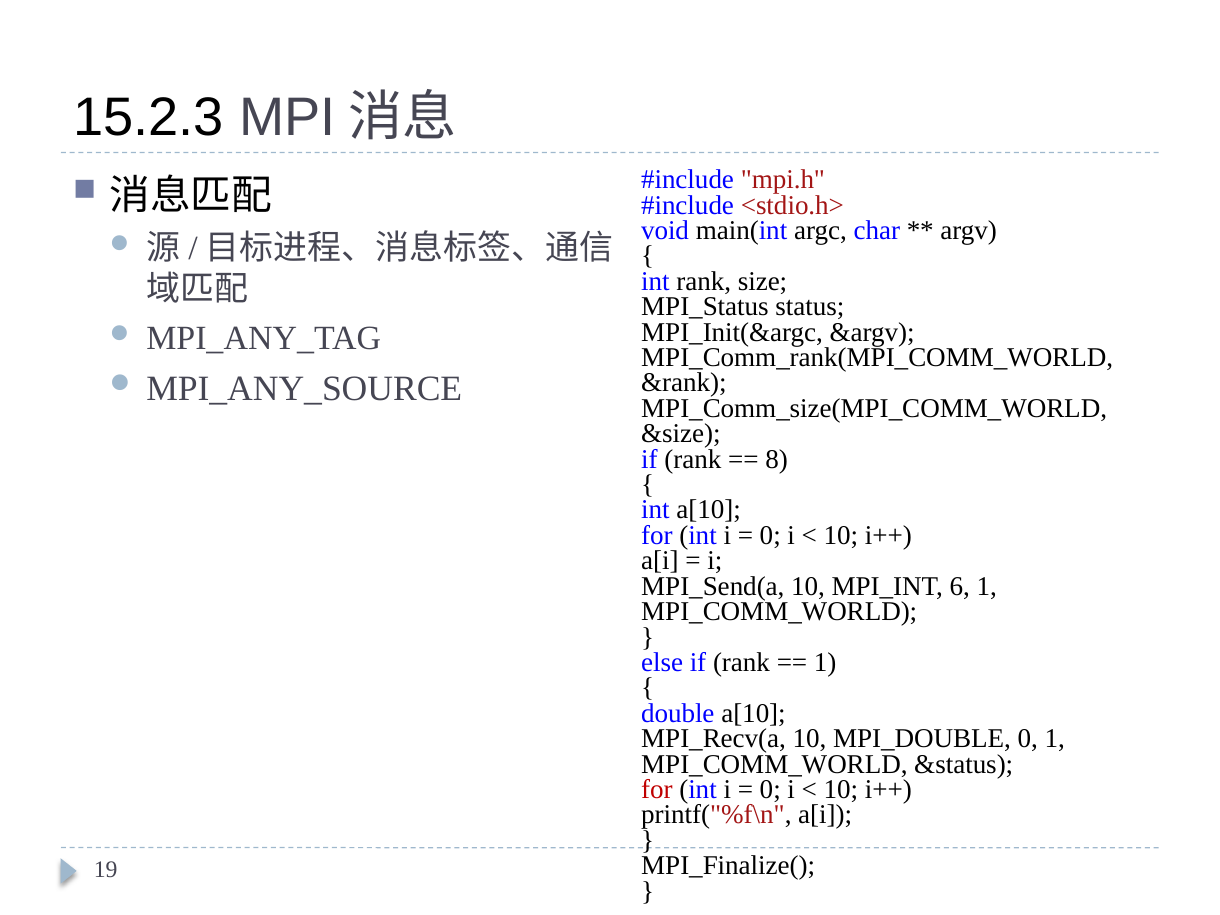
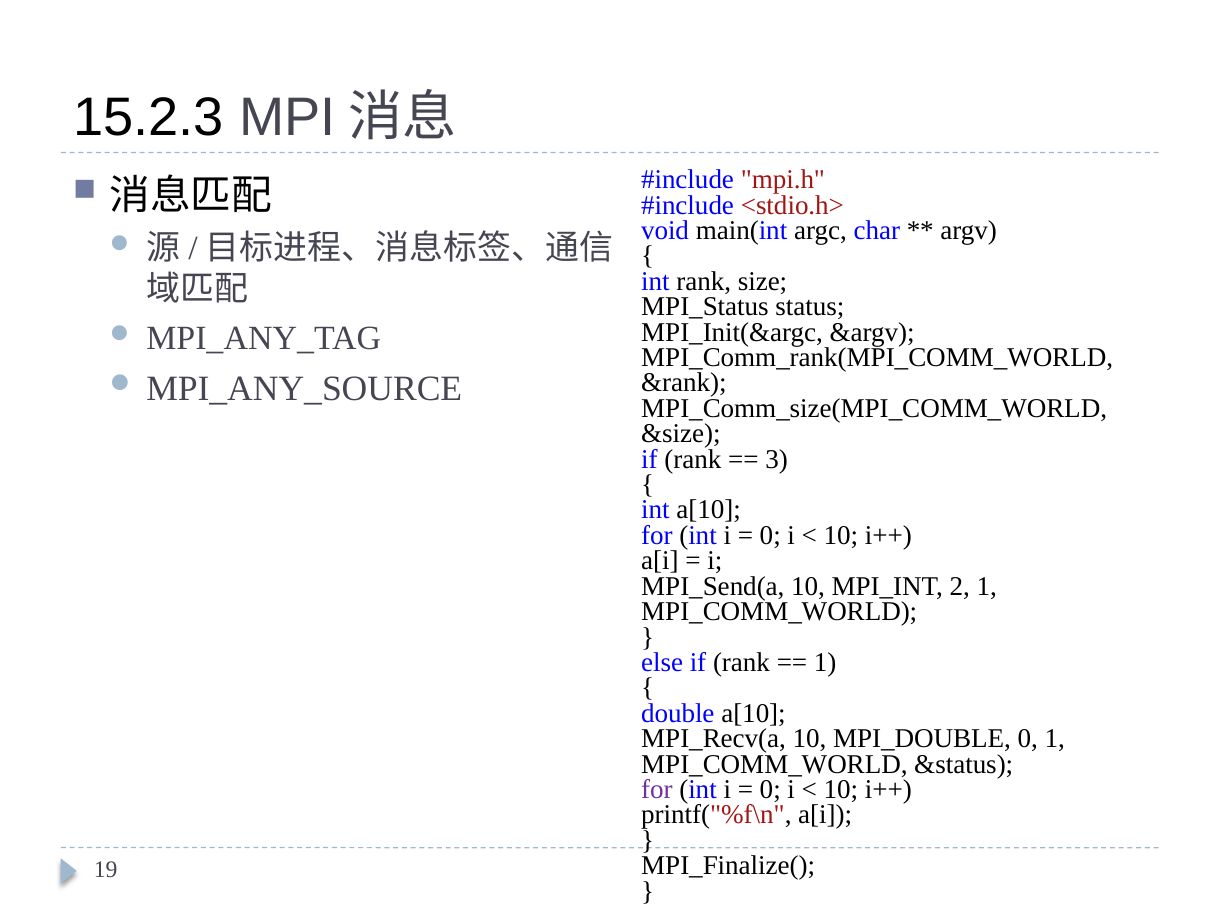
8: 8 -> 3
6: 6 -> 2
for at (657, 790) colour: red -> purple
